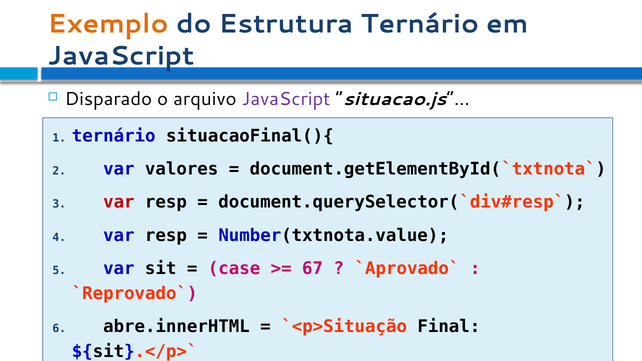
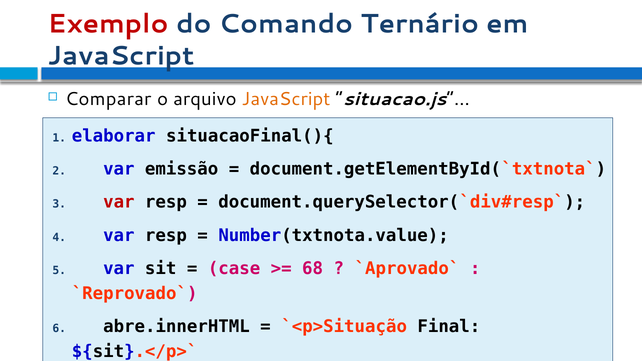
Exemplo colour: orange -> red
Estrutura: Estrutura -> Comando
Disparado: Disparado -> Comparar
JavaScript at (286, 99) colour: purple -> orange
ternário at (114, 136): ternário -> elaborar
valores: valores -> emissão
67: 67 -> 68
